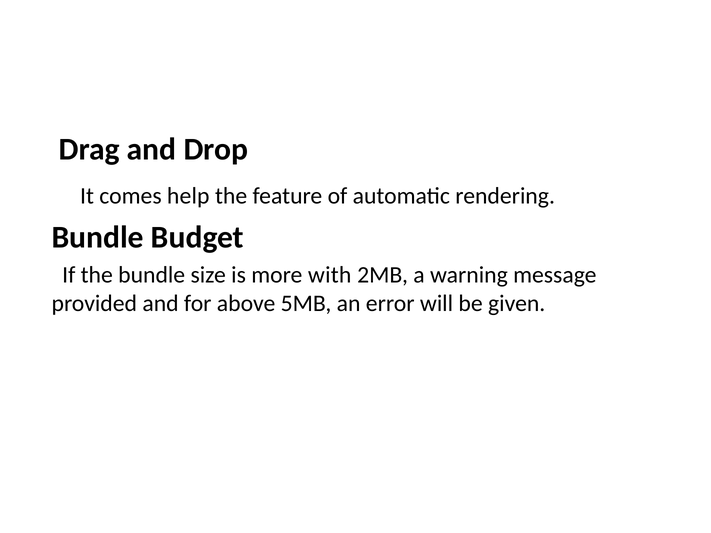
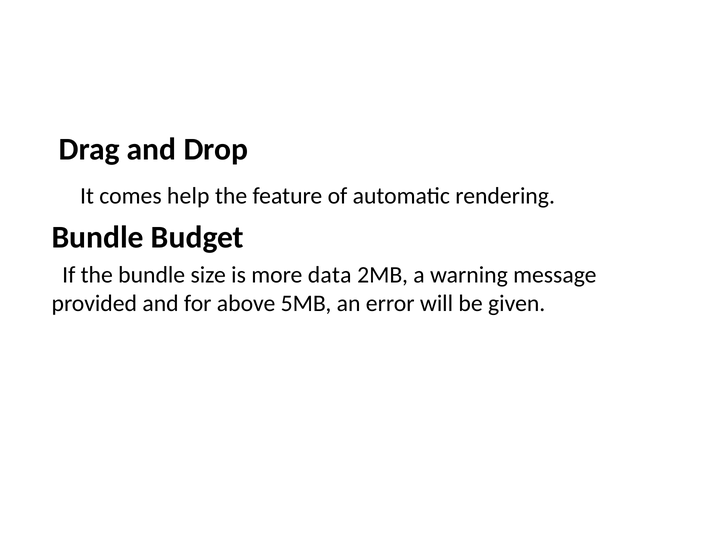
with: with -> data
